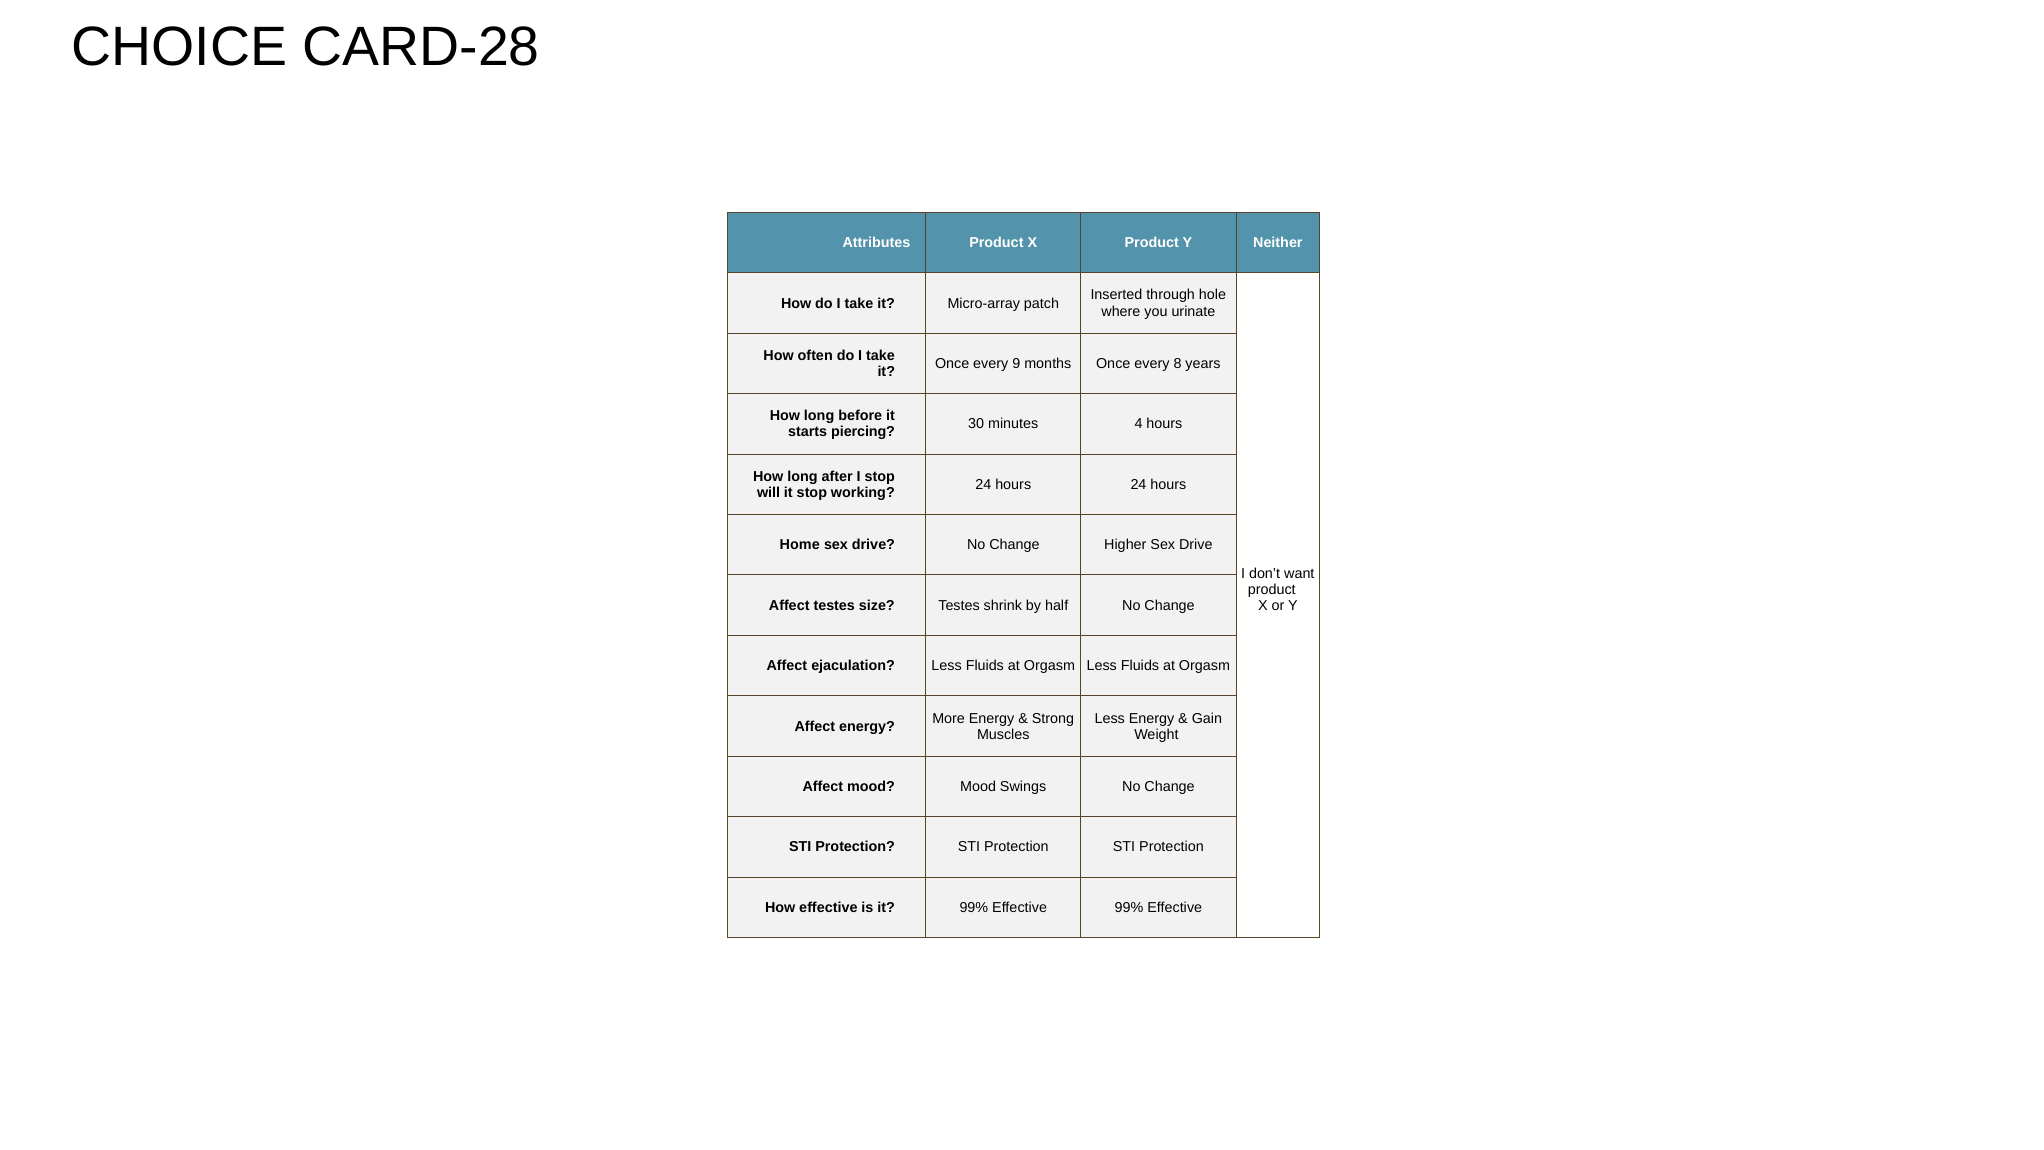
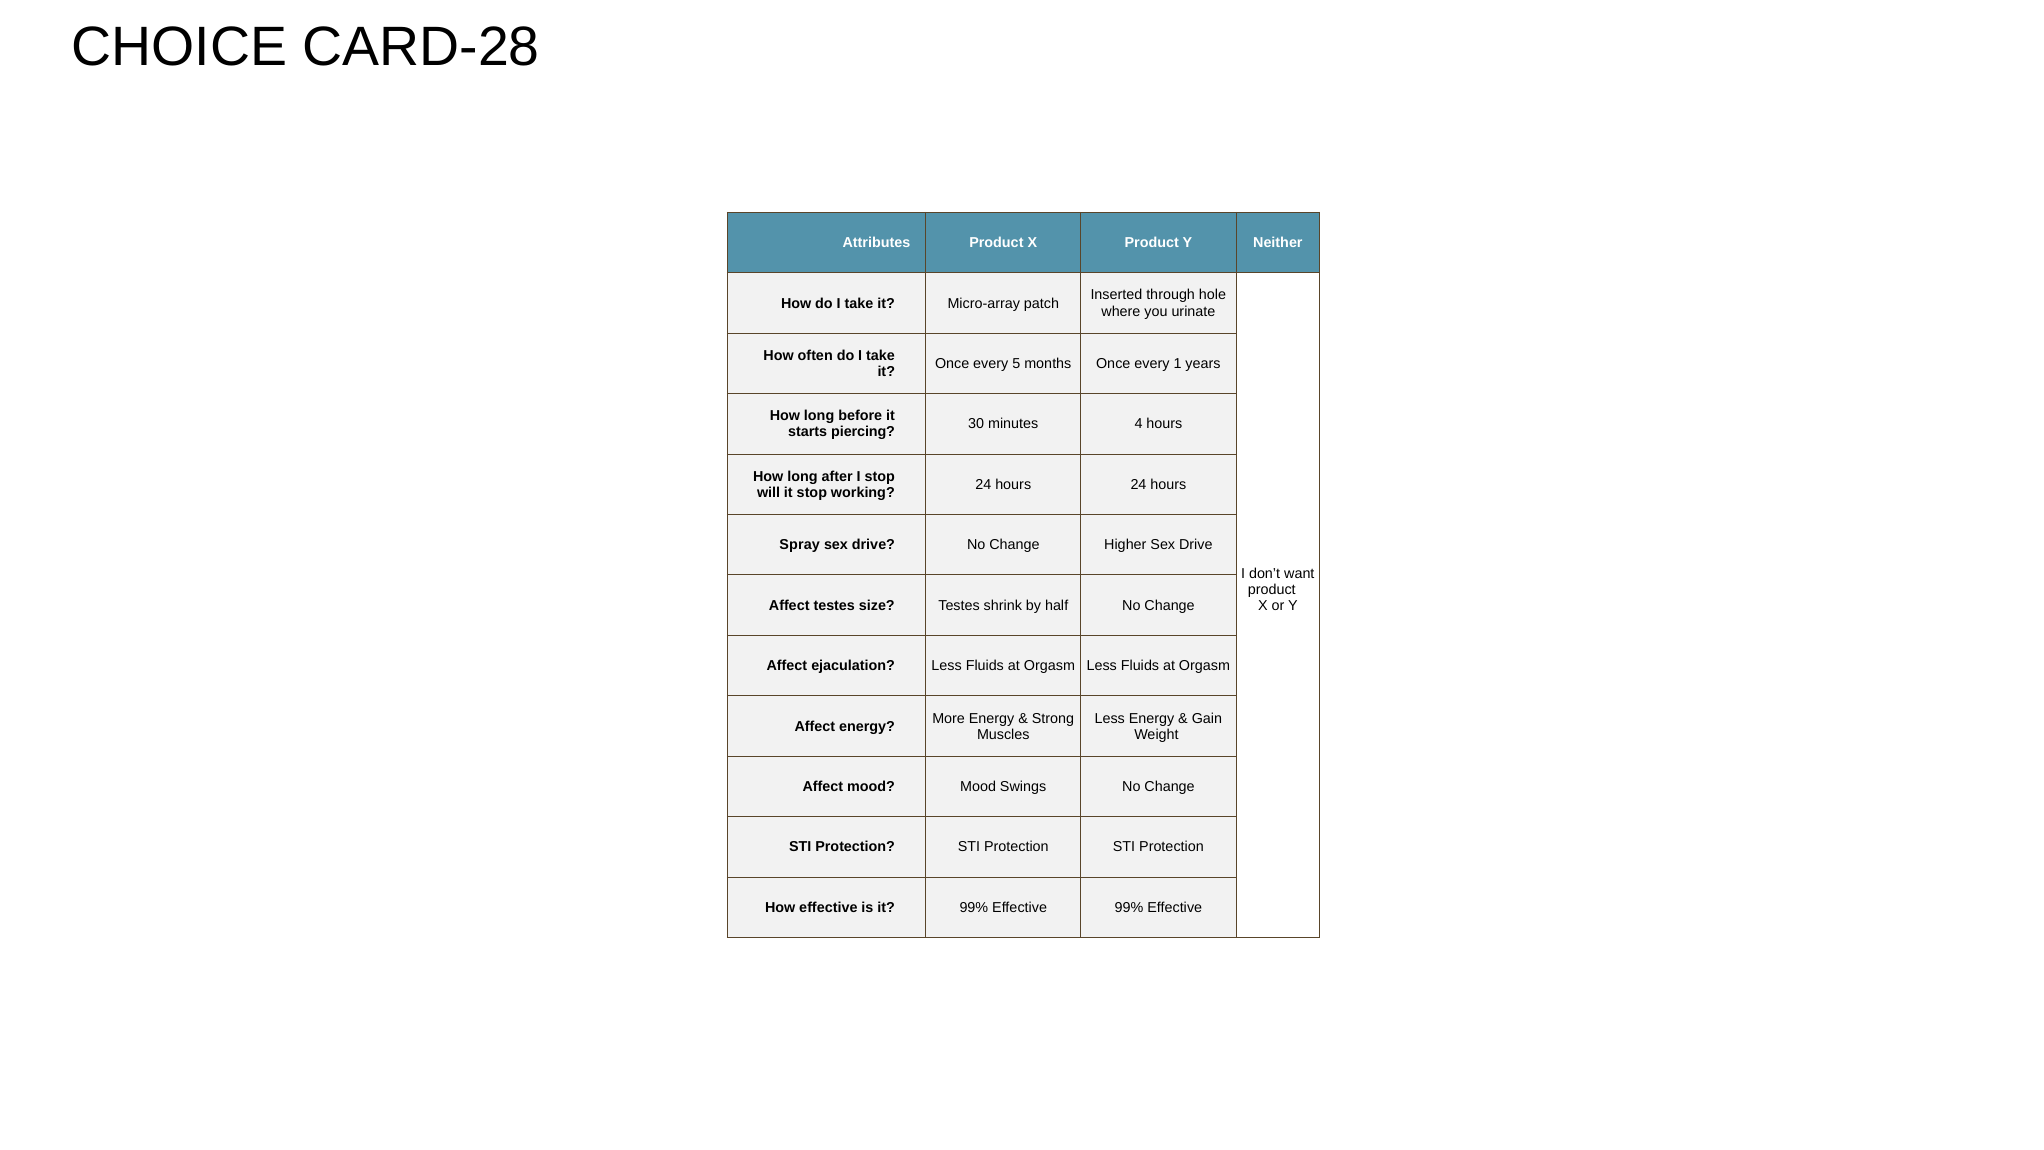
9: 9 -> 5
8: 8 -> 1
Home: Home -> Spray
